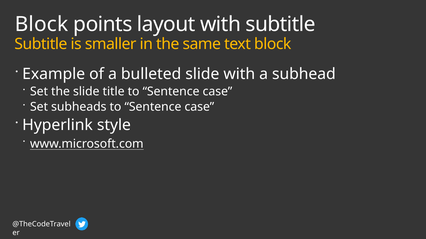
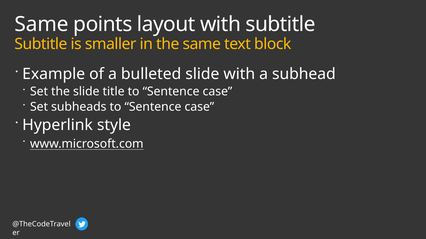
Block at (41, 24): Block -> Same
